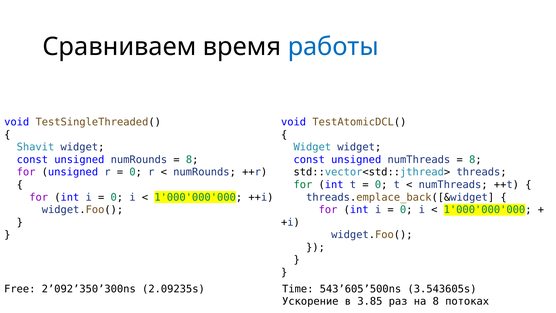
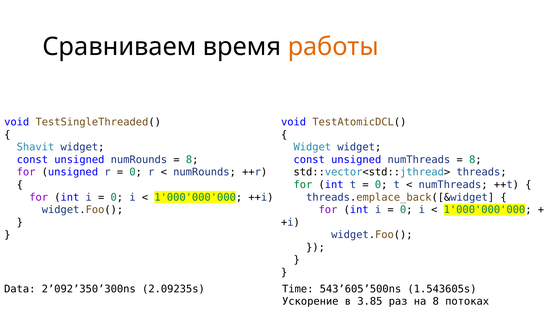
работы colour: blue -> orange
Free: Free -> Data
3.543605s: 3.543605s -> 1.543605s
